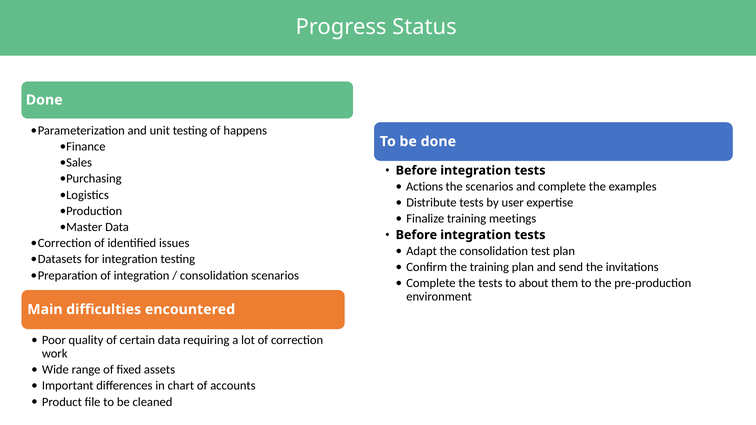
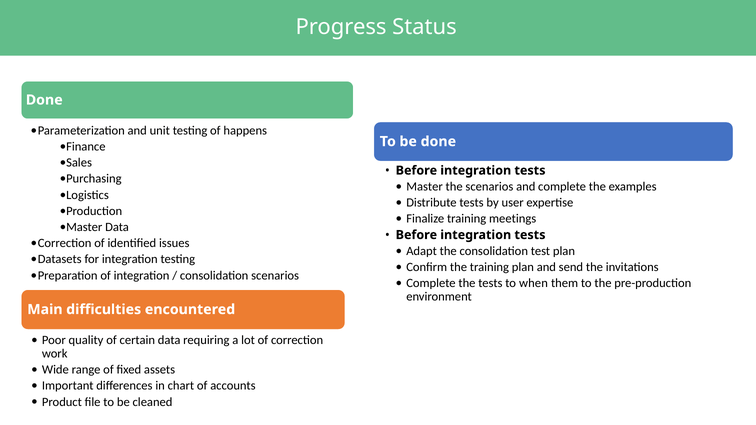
Actions at (425, 187): Actions -> Master
about: about -> when
